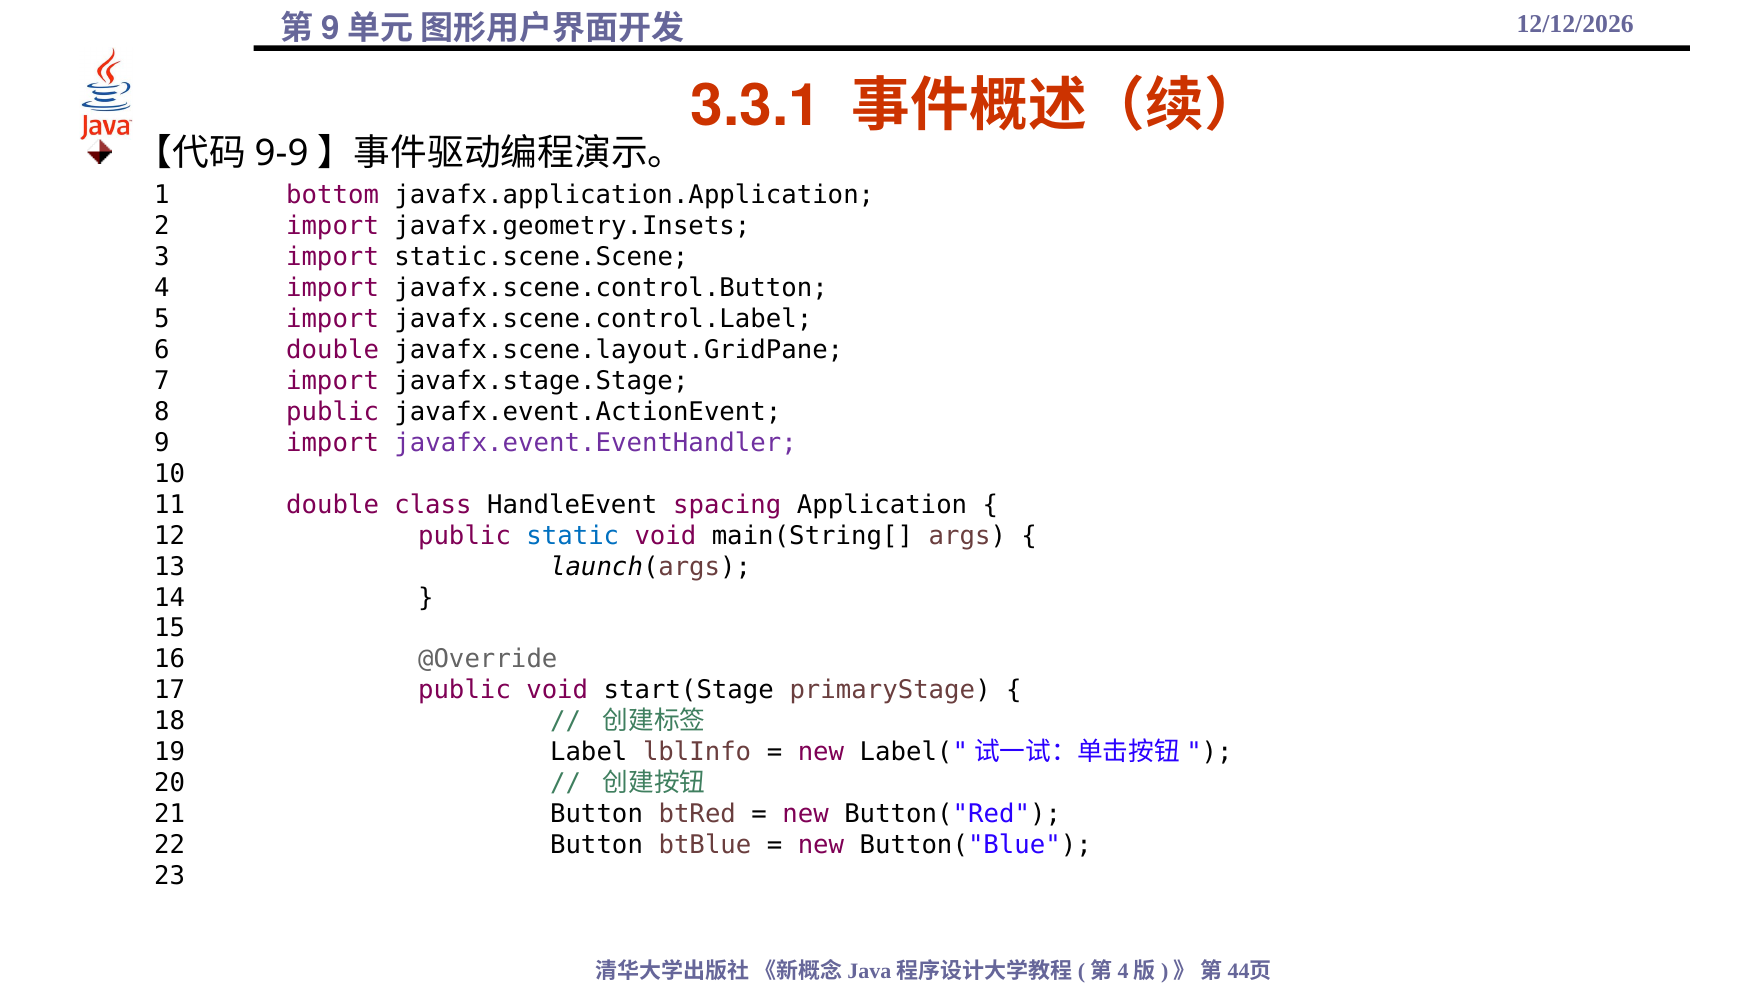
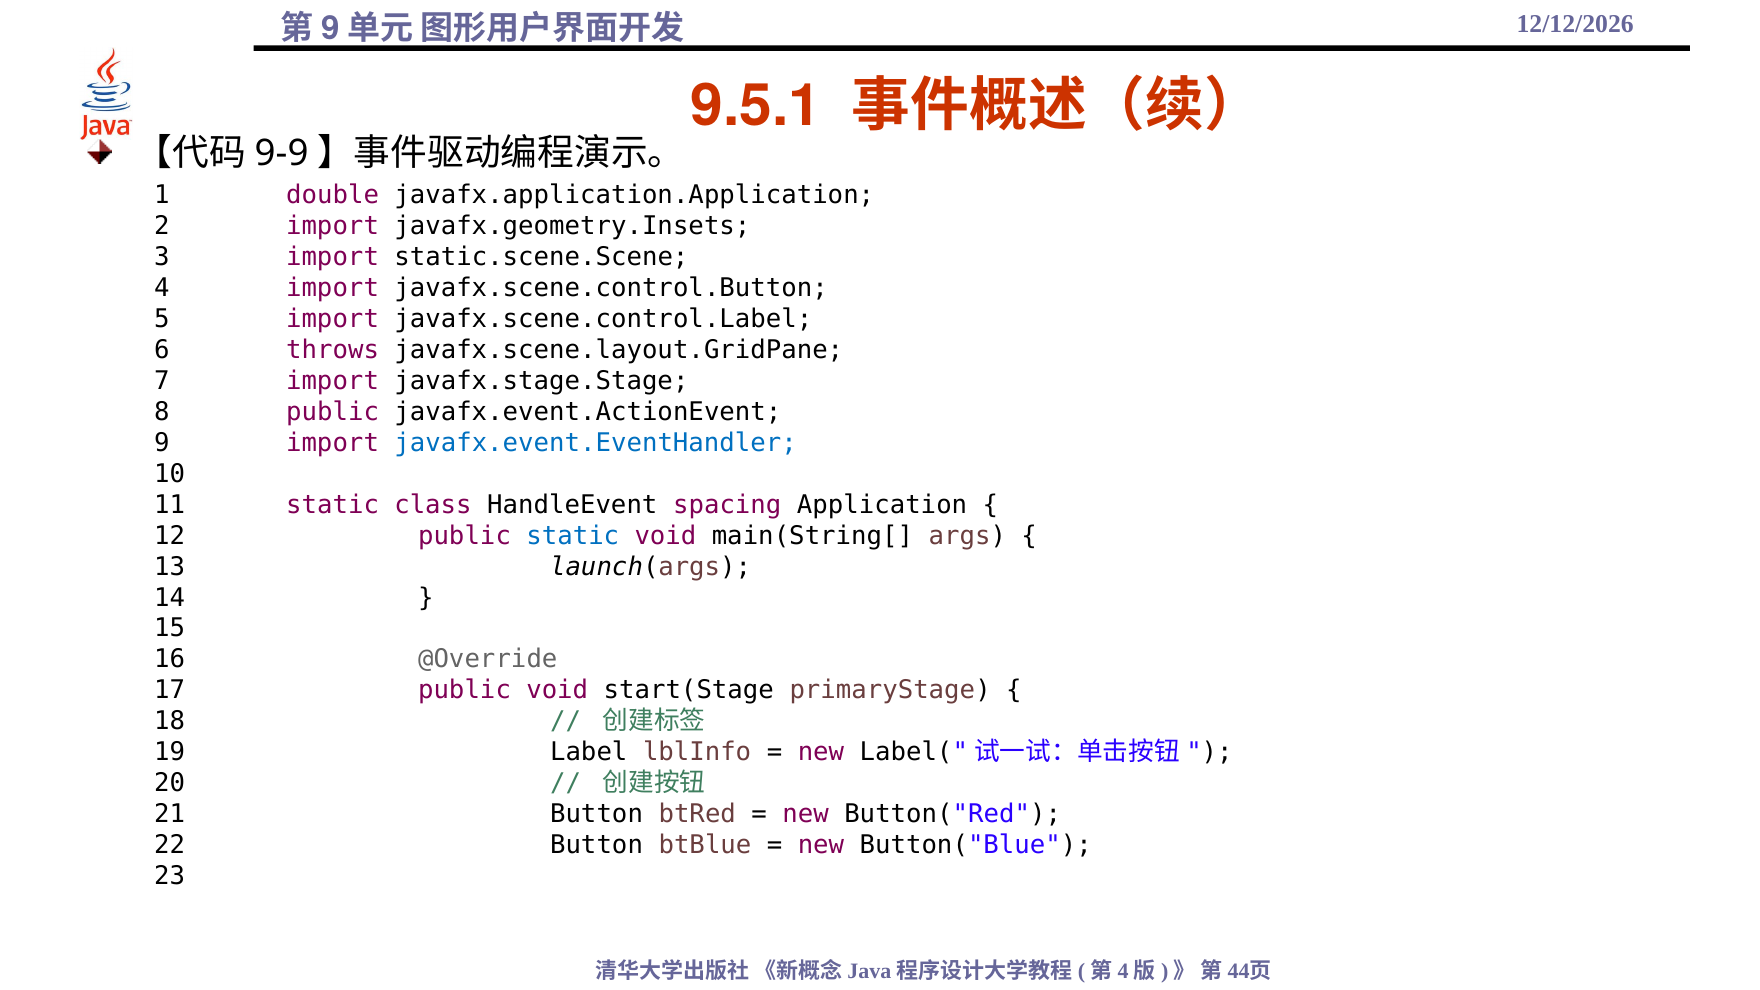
3.3.1: 3.3.1 -> 9.5.1
bottom: bottom -> double
6 double: double -> throws
javafx.event.EventHandler colour: purple -> blue
11 double: double -> static
